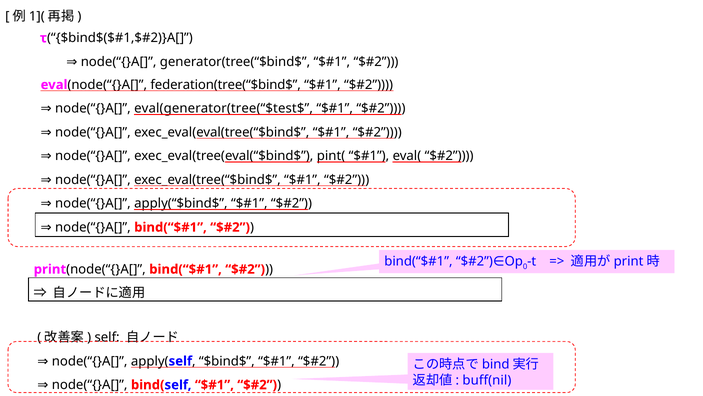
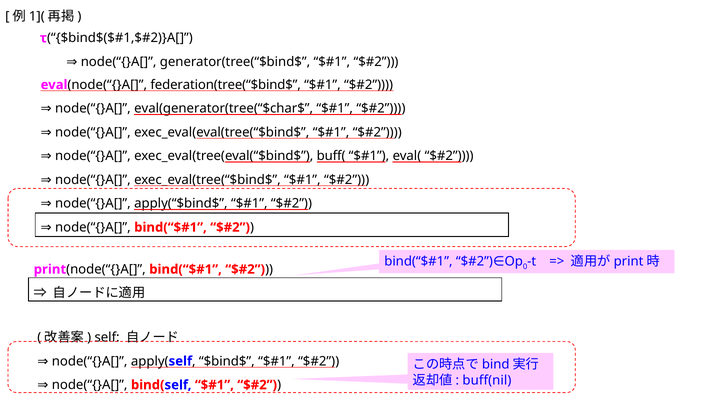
eval(generator(tree(“$test$: eval(generator(tree(“$test$ -> eval(generator(tree(“$char$
pint(: pint( -> buff(
